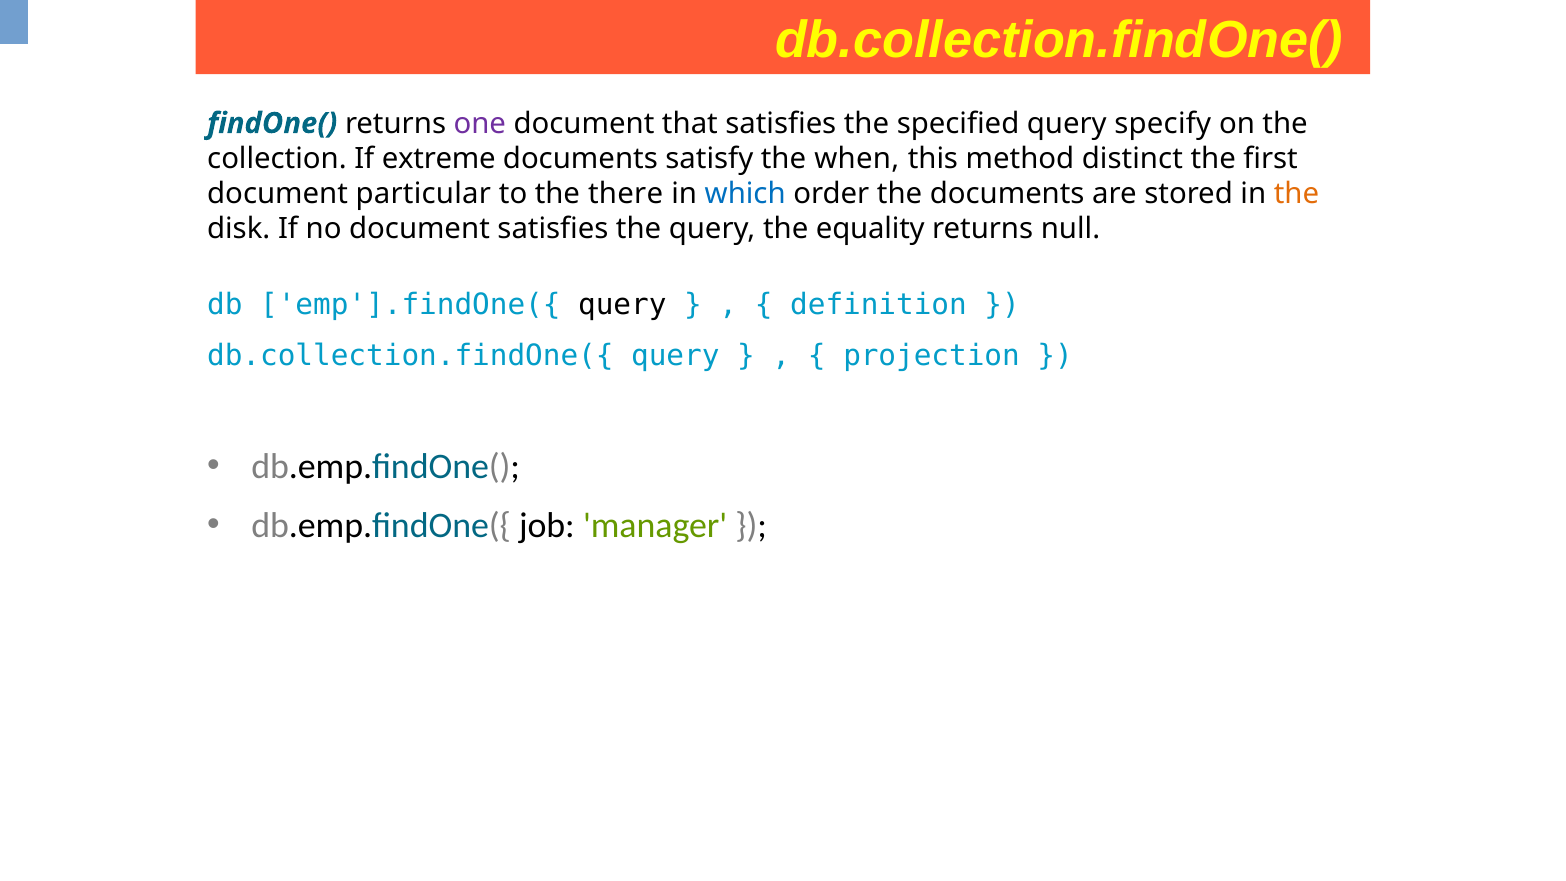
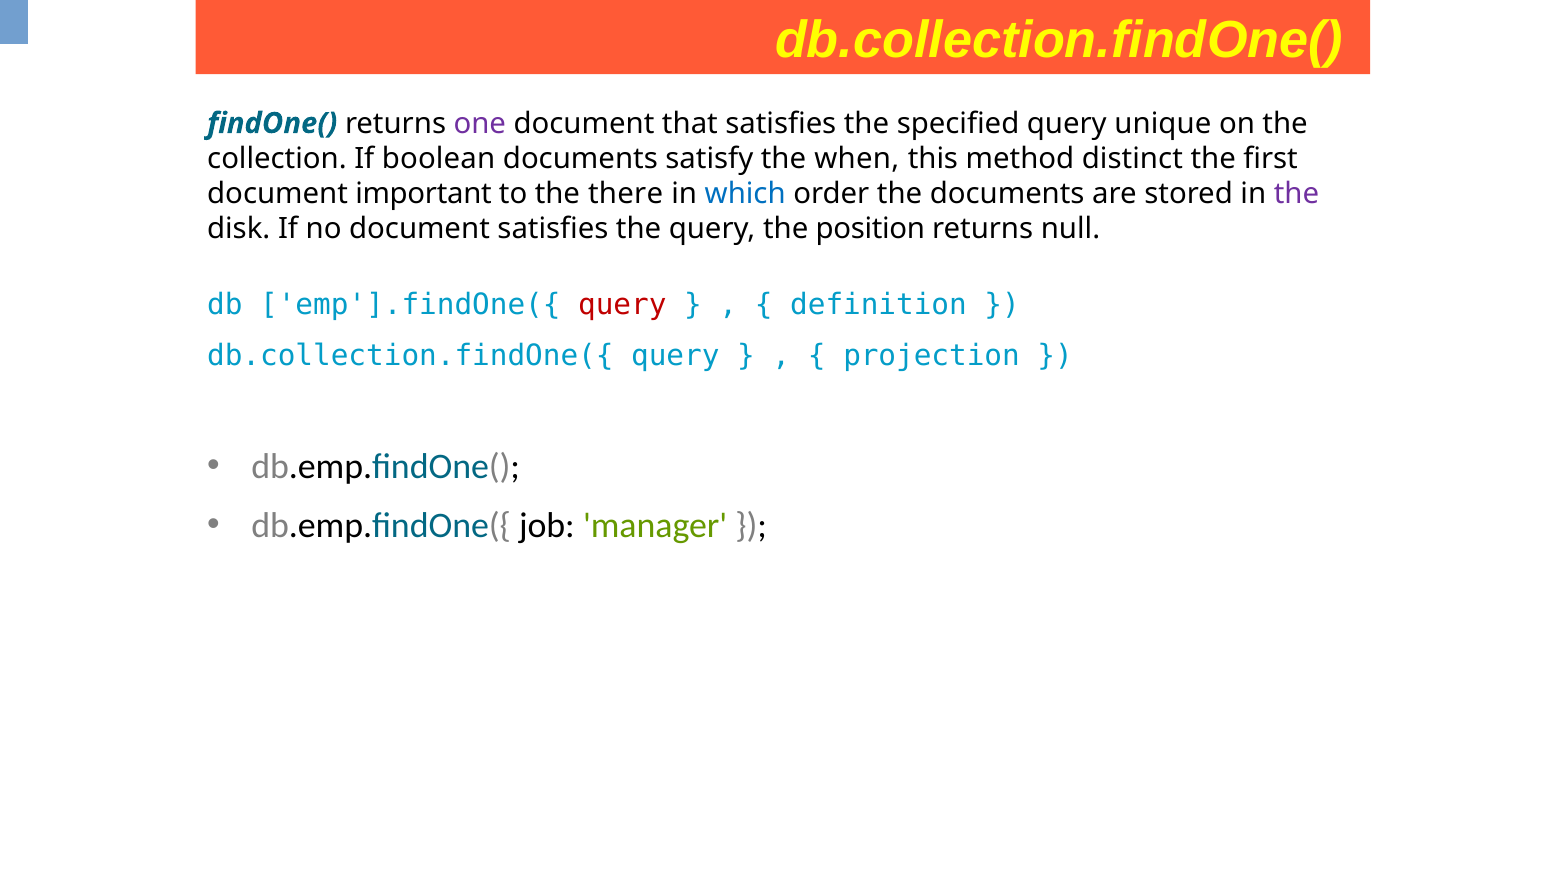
specify: specify -> unique
extreme: extreme -> boolean
particular: particular -> important
the at (1297, 194) colour: orange -> purple
equality: equality -> position
query at (622, 305) colour: black -> red
